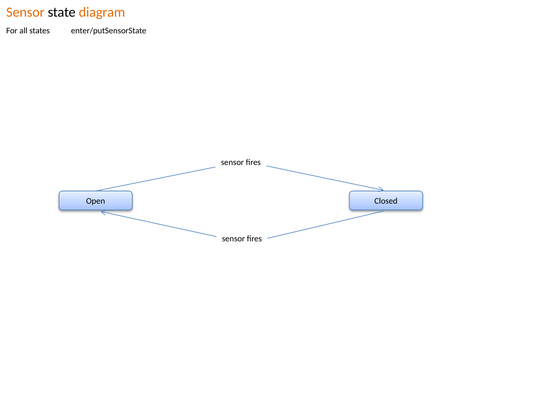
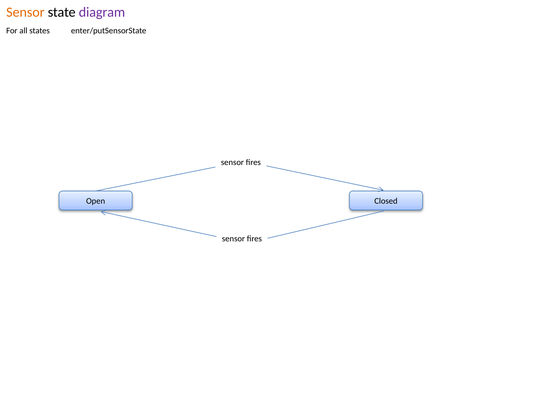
diagram colour: orange -> purple
